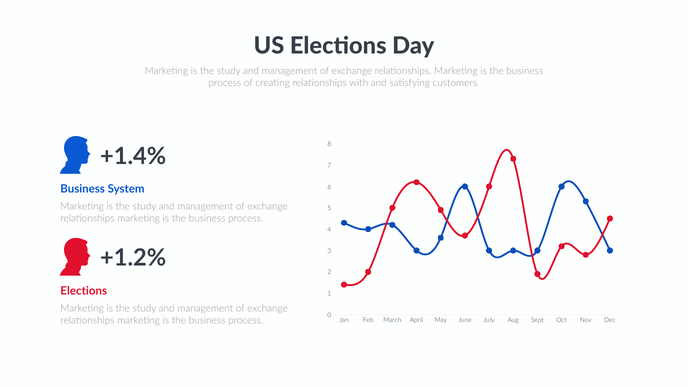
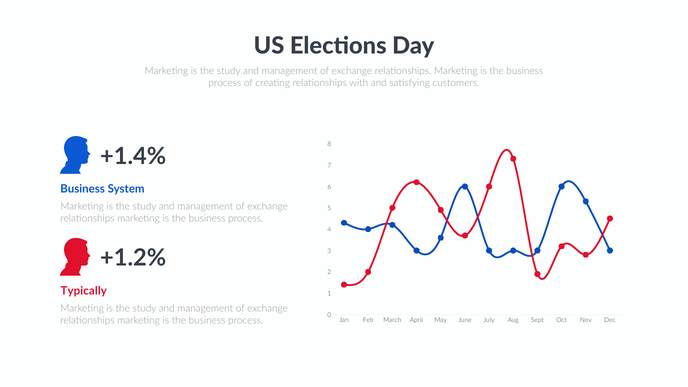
Elections at (84, 291): Elections -> Typically
